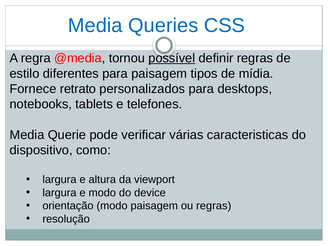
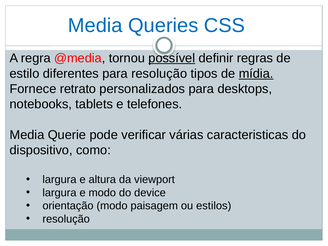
para paisagem: paisagem -> resolução
mídia underline: none -> present
ou regras: regras -> estilos
